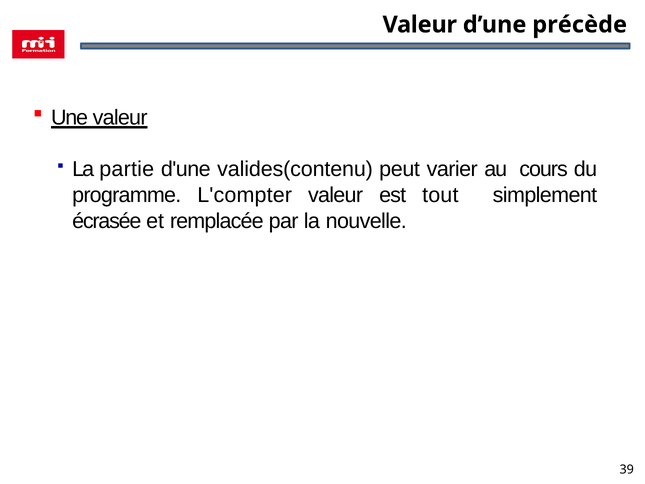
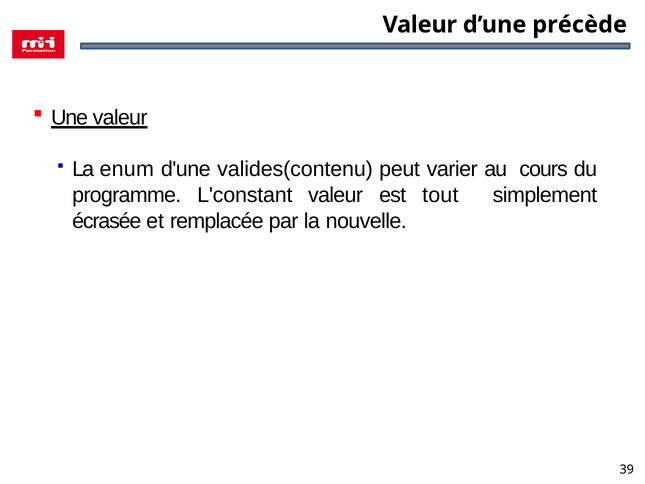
partie: partie -> enum
L'compter: L'compter -> L'constant
